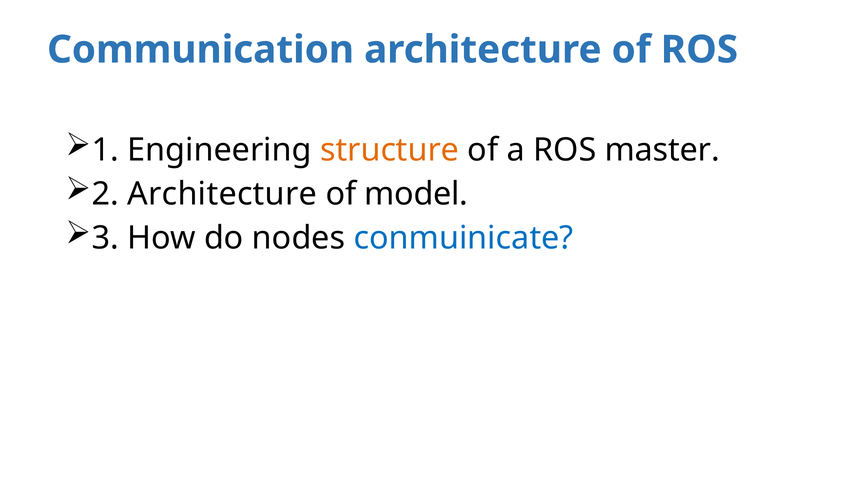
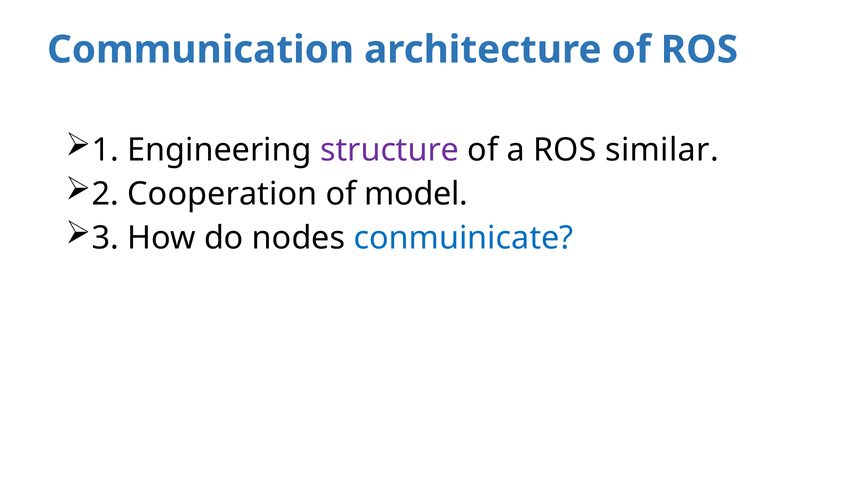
structure colour: orange -> purple
master: master -> similar
2 Architecture: Architecture -> Cooperation
